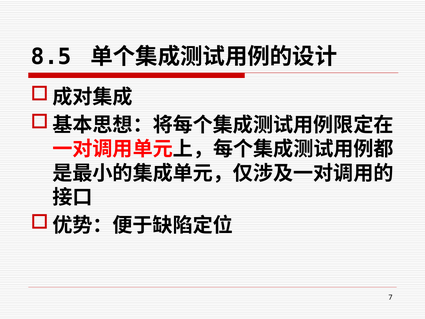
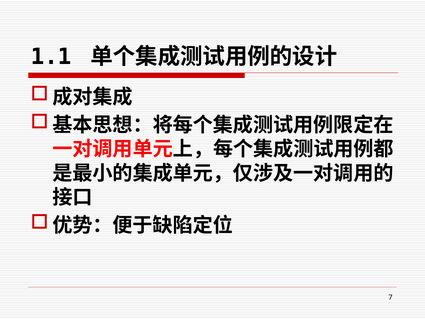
8.5: 8.5 -> 1.1
